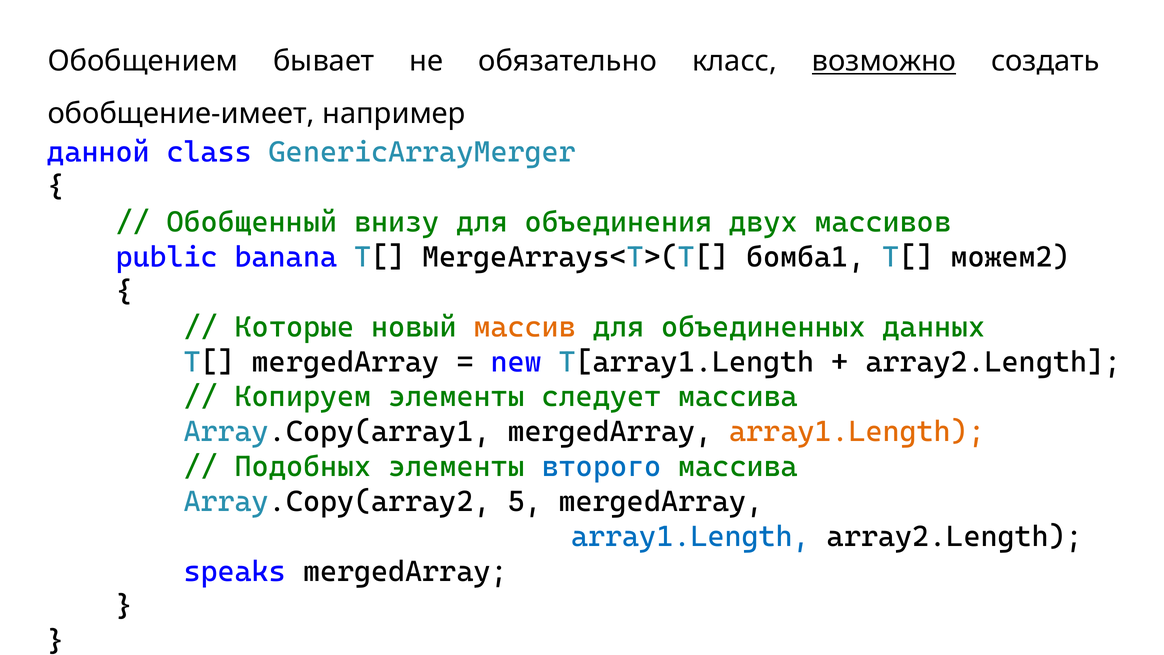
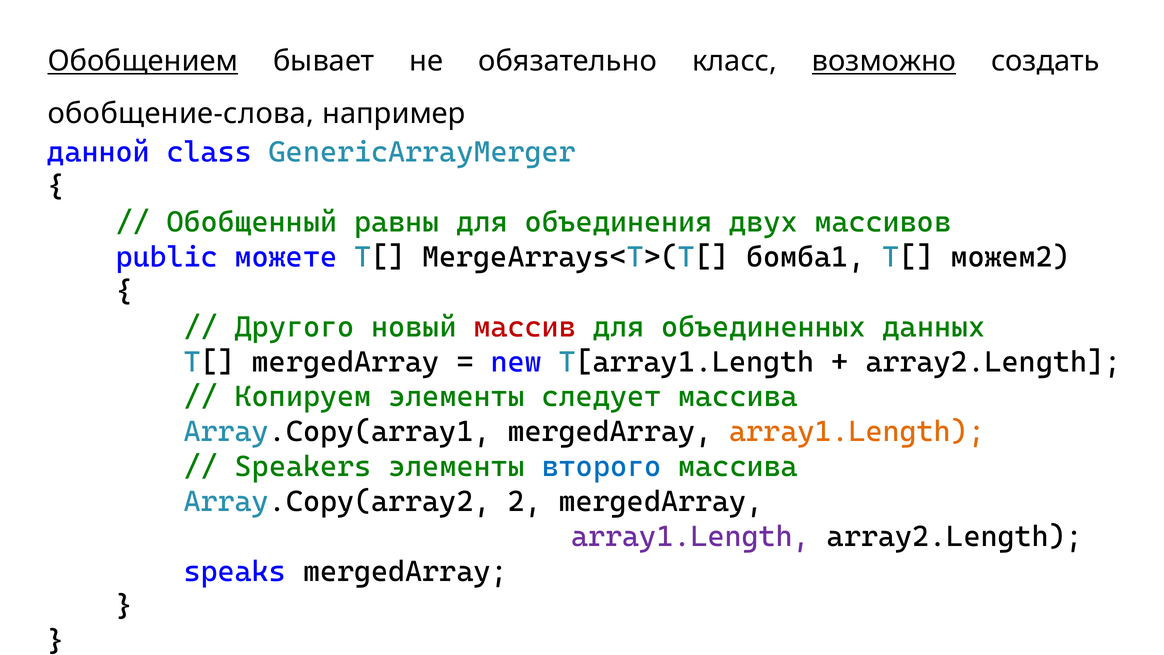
Обобщением underline: none -> present
обобщение-имеет: обобщение-имеет -> обобщение-слова
внизу: внизу -> равны
banana: banana -> можете
Которые: Которые -> Другого
массив colour: orange -> red
Подобных: Подобных -> Speakers
5: 5 -> 2
array1.Length at (691, 536) colour: blue -> purple
